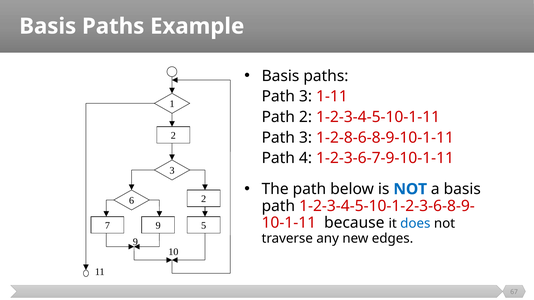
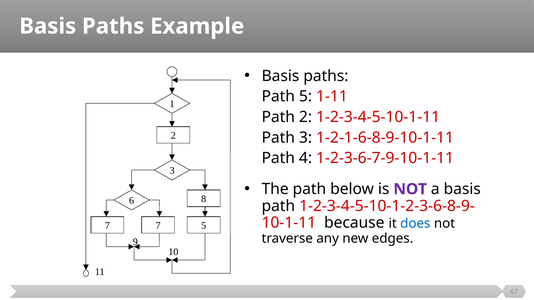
3 at (306, 97): 3 -> 5
1-2-8-6-8-9-10-1-11: 1-2-8-6-8-9-10-1-11 -> 1-2-1-6-8-9-10-1-11
NOT at (410, 189) colour: blue -> purple
6 2: 2 -> 8
7 9: 9 -> 7
